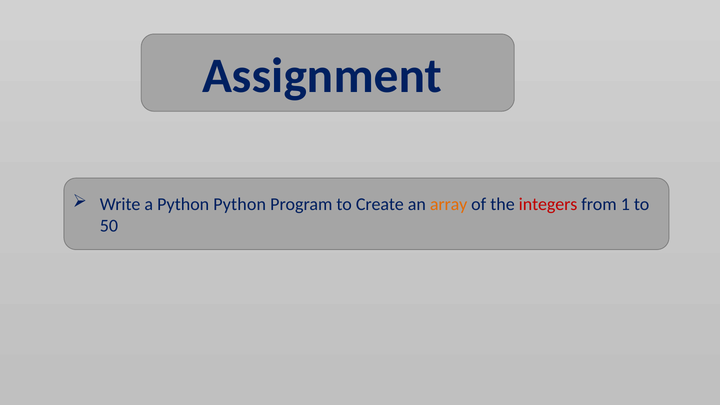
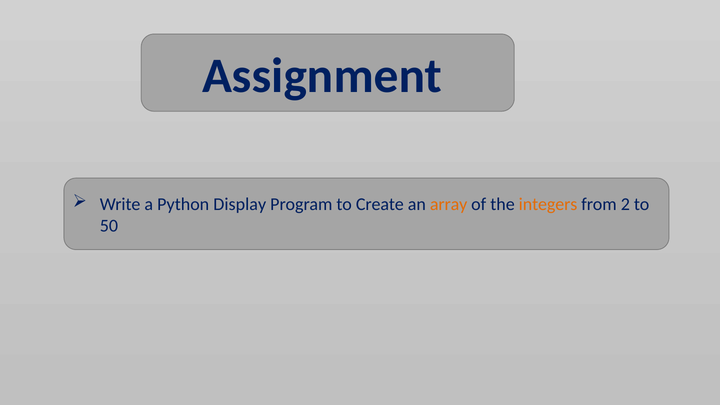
Python Python: Python -> Display
integers colour: red -> orange
1: 1 -> 2
